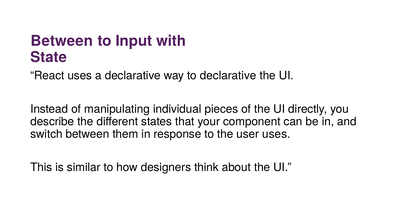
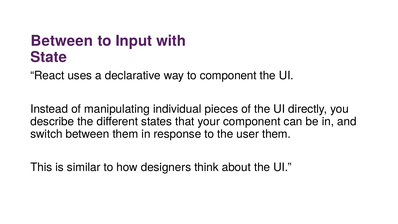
to declarative: declarative -> component
user uses: uses -> them
